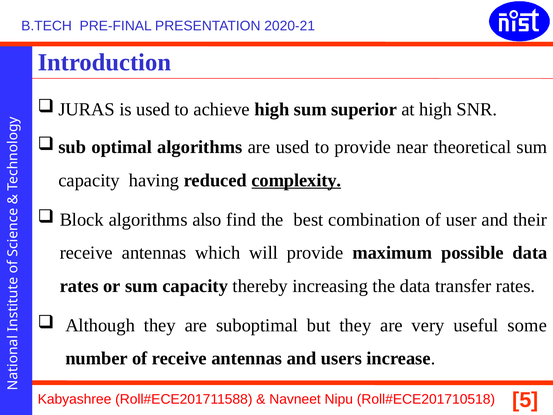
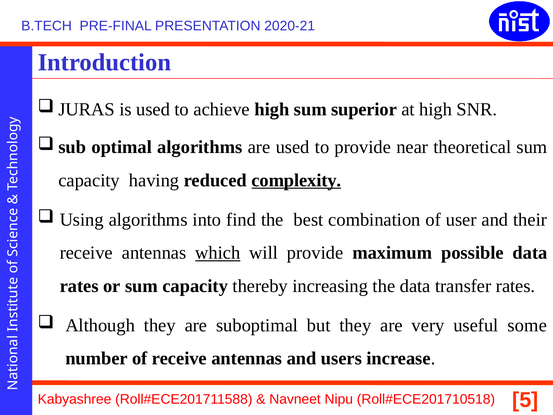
Block: Block -> Using
also: also -> into
which underline: none -> present
